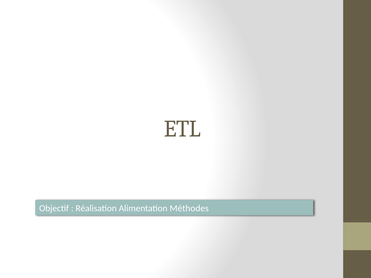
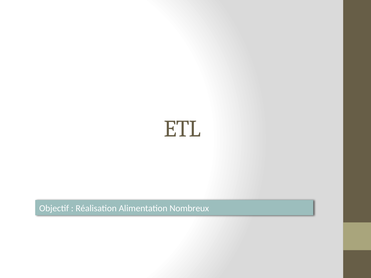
Méthodes: Méthodes -> Nombreux
